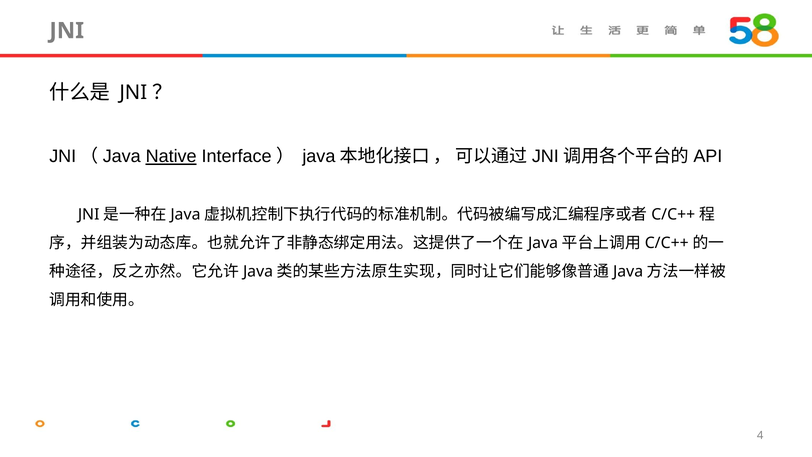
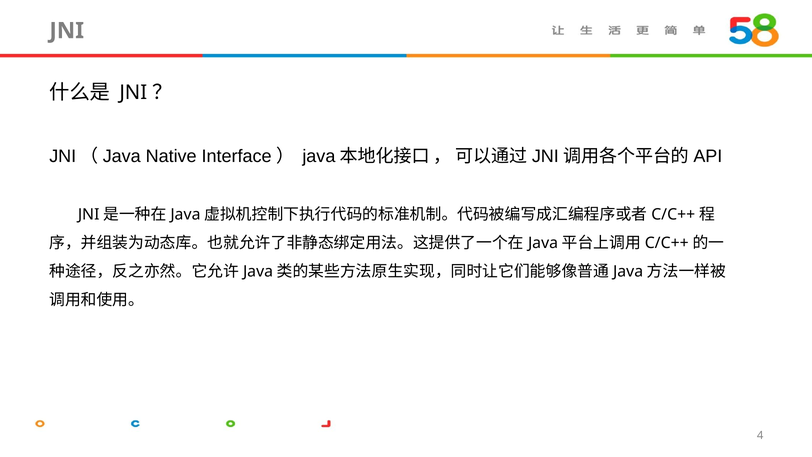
Native underline: present -> none
